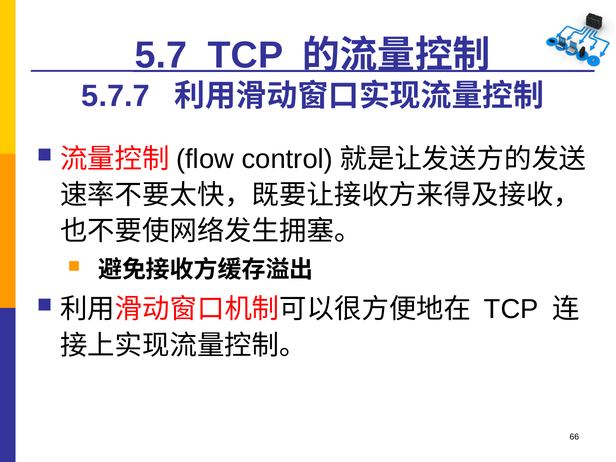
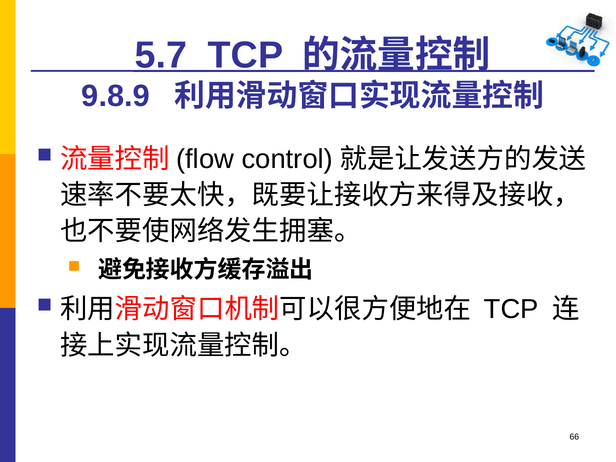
5.7.7: 5.7.7 -> 9.8.9
